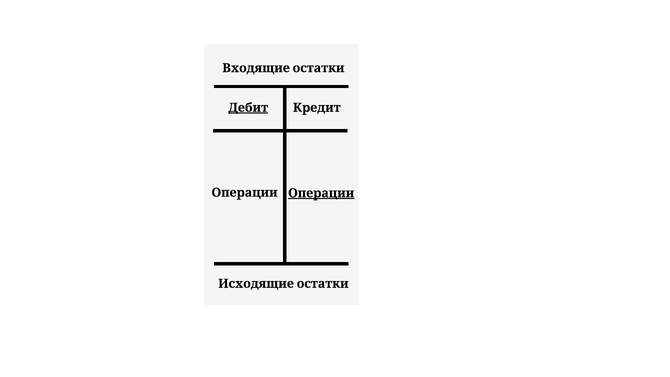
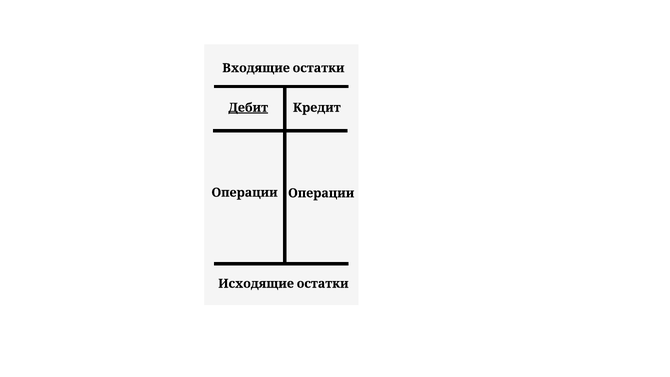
Операции at (321, 193) underline: present -> none
